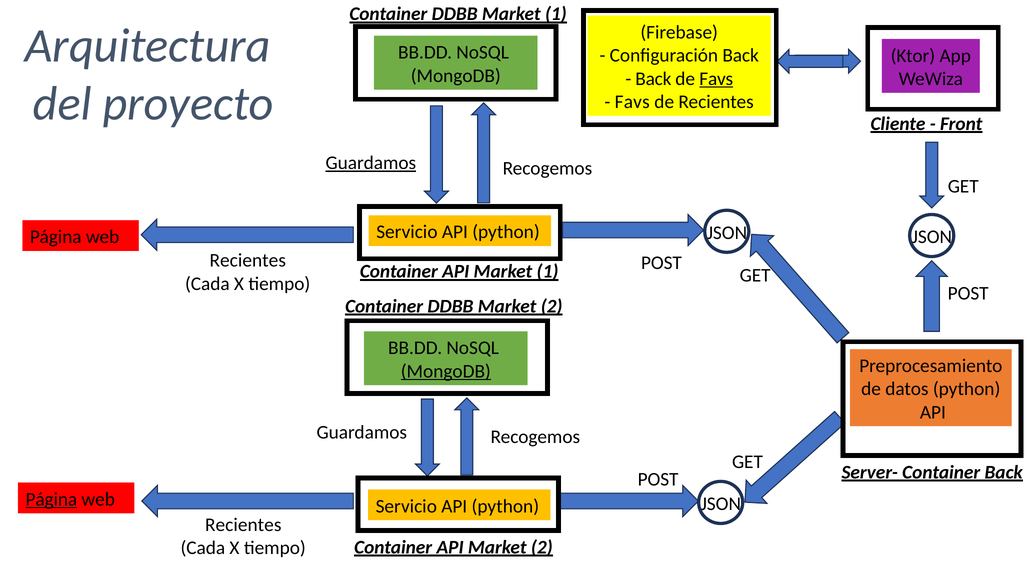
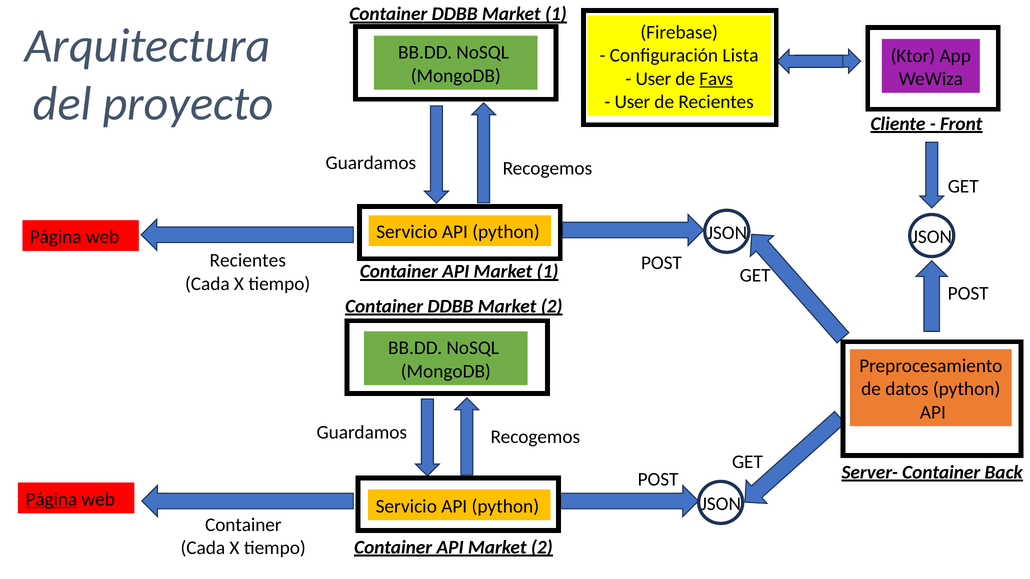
Configuración Back: Back -> Lista
Back at (653, 79): Back -> User
Favs at (632, 102): Favs -> User
Guardamos at (371, 163) underline: present -> none
MongoDB at (446, 371) underline: present -> none
Recientes at (243, 525): Recientes -> Container
